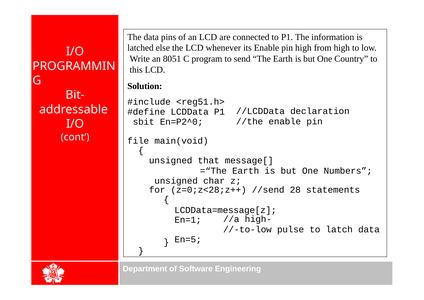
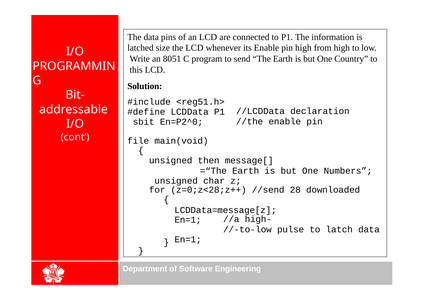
else: else -> size
that: that -> then
statements: statements -> downloaded
En=5 at (188, 240): En=5 -> En=1
